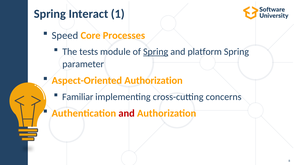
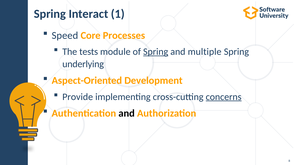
platform: platform -> multiple
parameter: parameter -> underlying
Aspect-Oriented Authorization: Authorization -> Development
Familiar: Familiar -> Provide
concerns underline: none -> present
and at (127, 113) colour: red -> black
